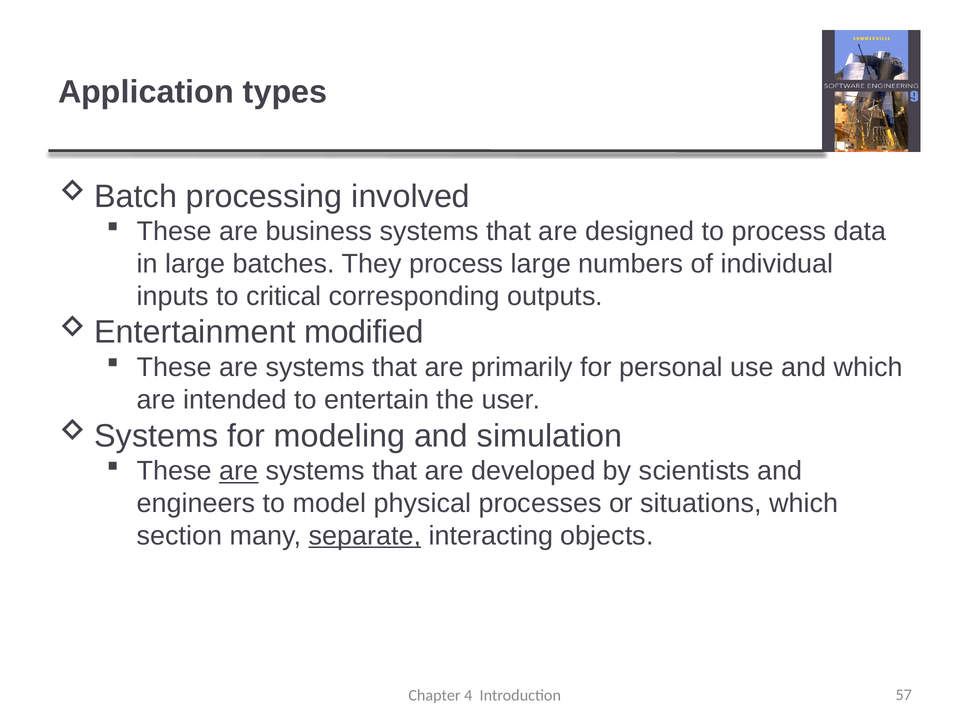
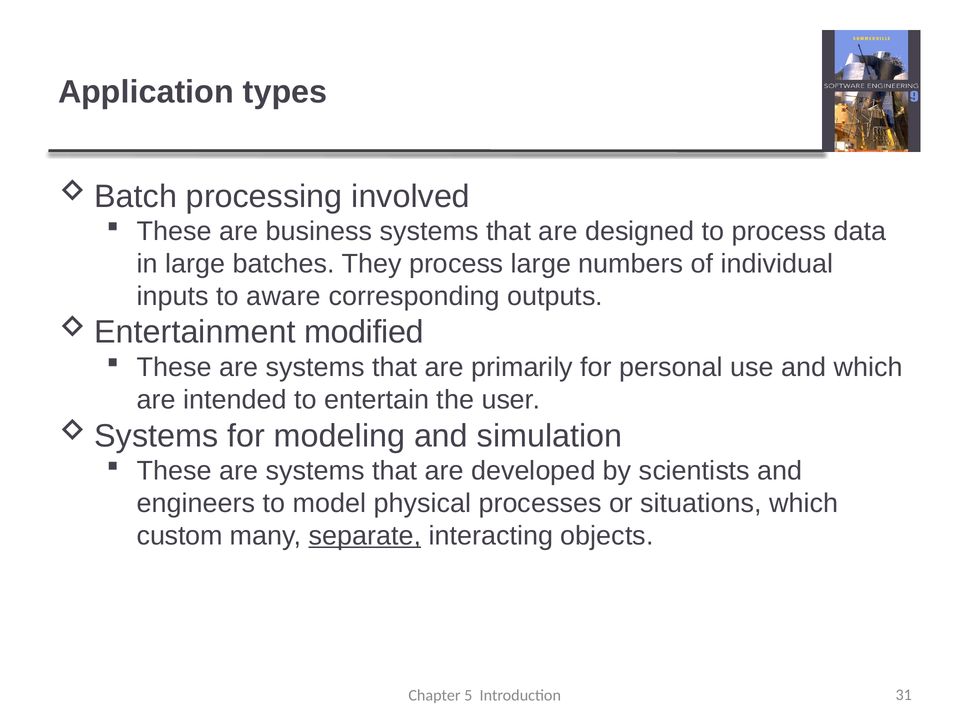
critical: critical -> aware
are at (239, 471) underline: present -> none
section: section -> custom
4: 4 -> 5
57: 57 -> 31
